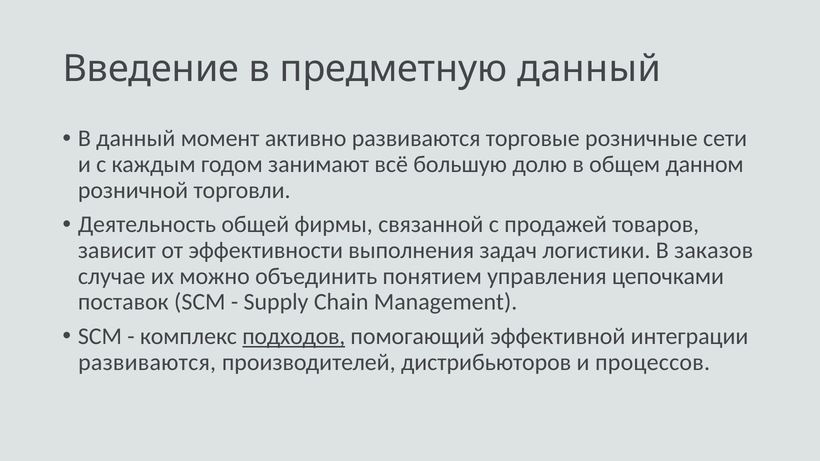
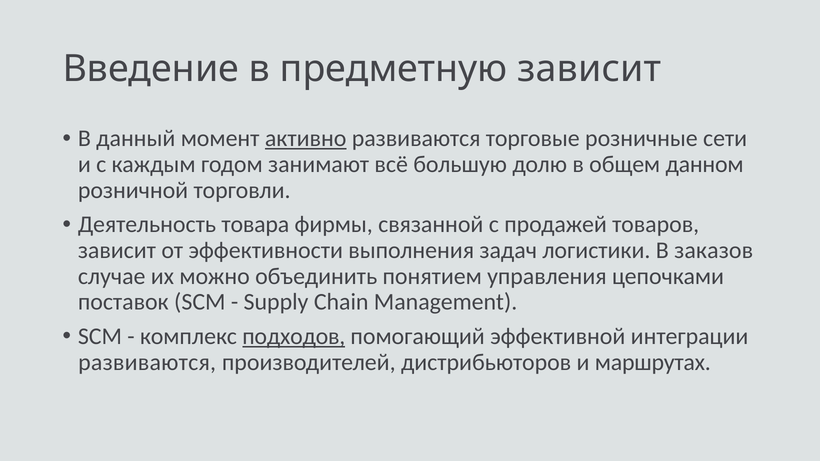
предметную данный: данный -> зависит
активно underline: none -> present
общей: общей -> товара
процессов: процессов -> маршрутах
